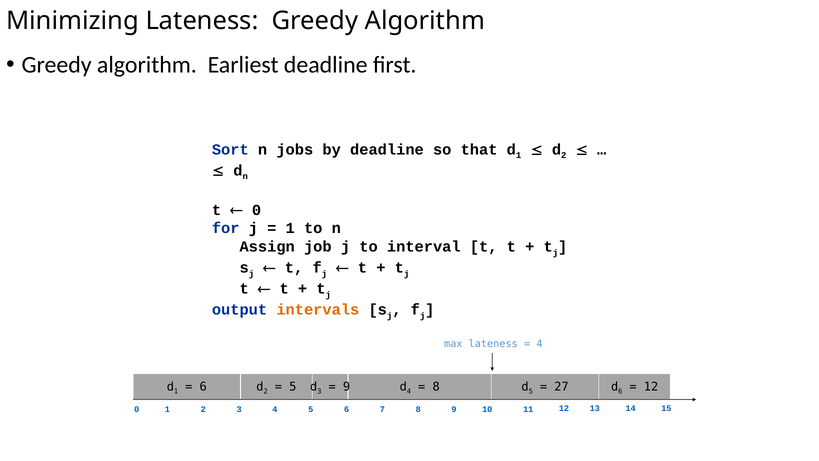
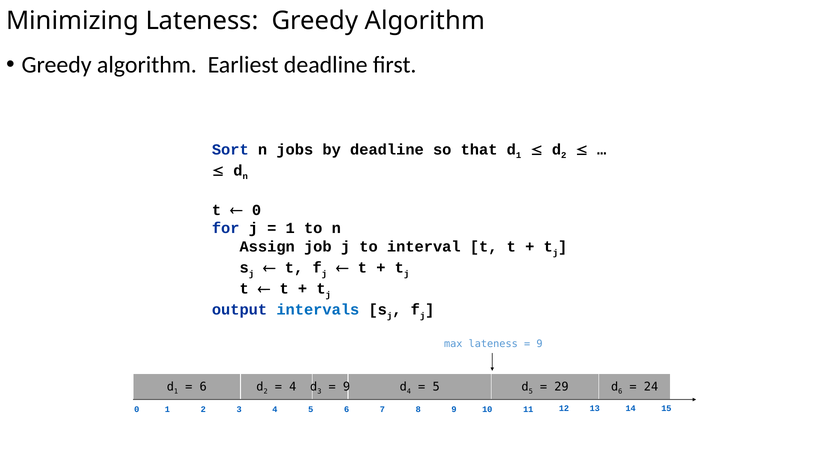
intervals colour: orange -> blue
4 at (539, 344): 4 -> 9
5 at (293, 386): 5 -> 4
8 at (436, 386): 8 -> 5
27: 27 -> 29
12 at (651, 386): 12 -> 24
